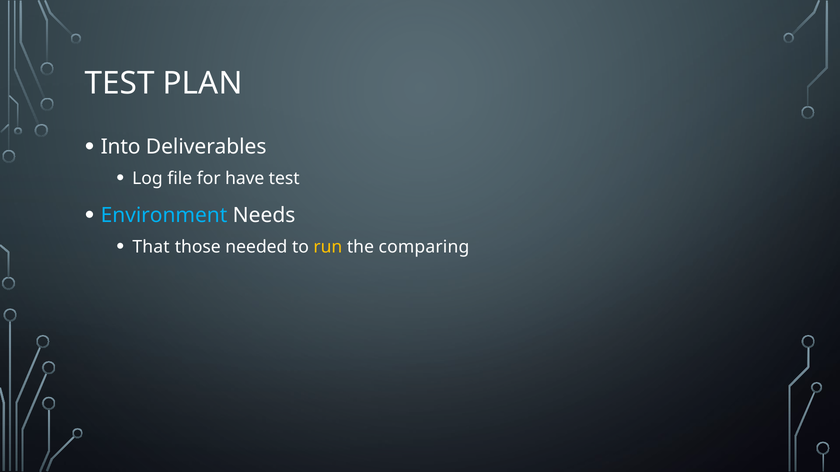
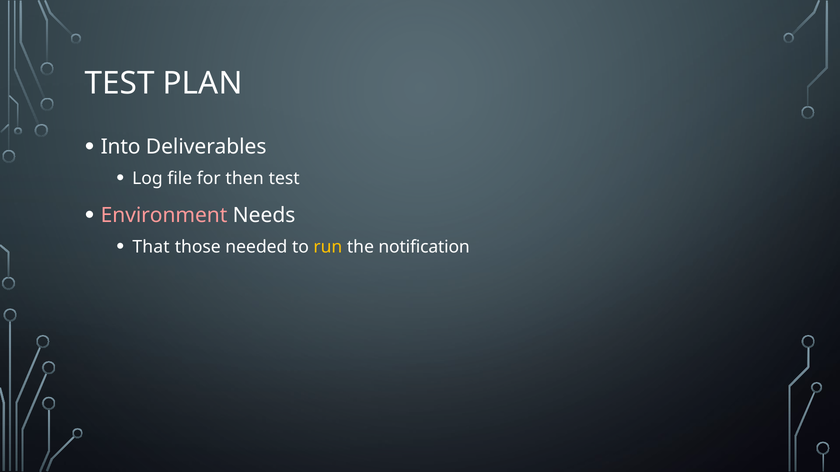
have: have -> then
Environment colour: light blue -> pink
comparing: comparing -> notification
